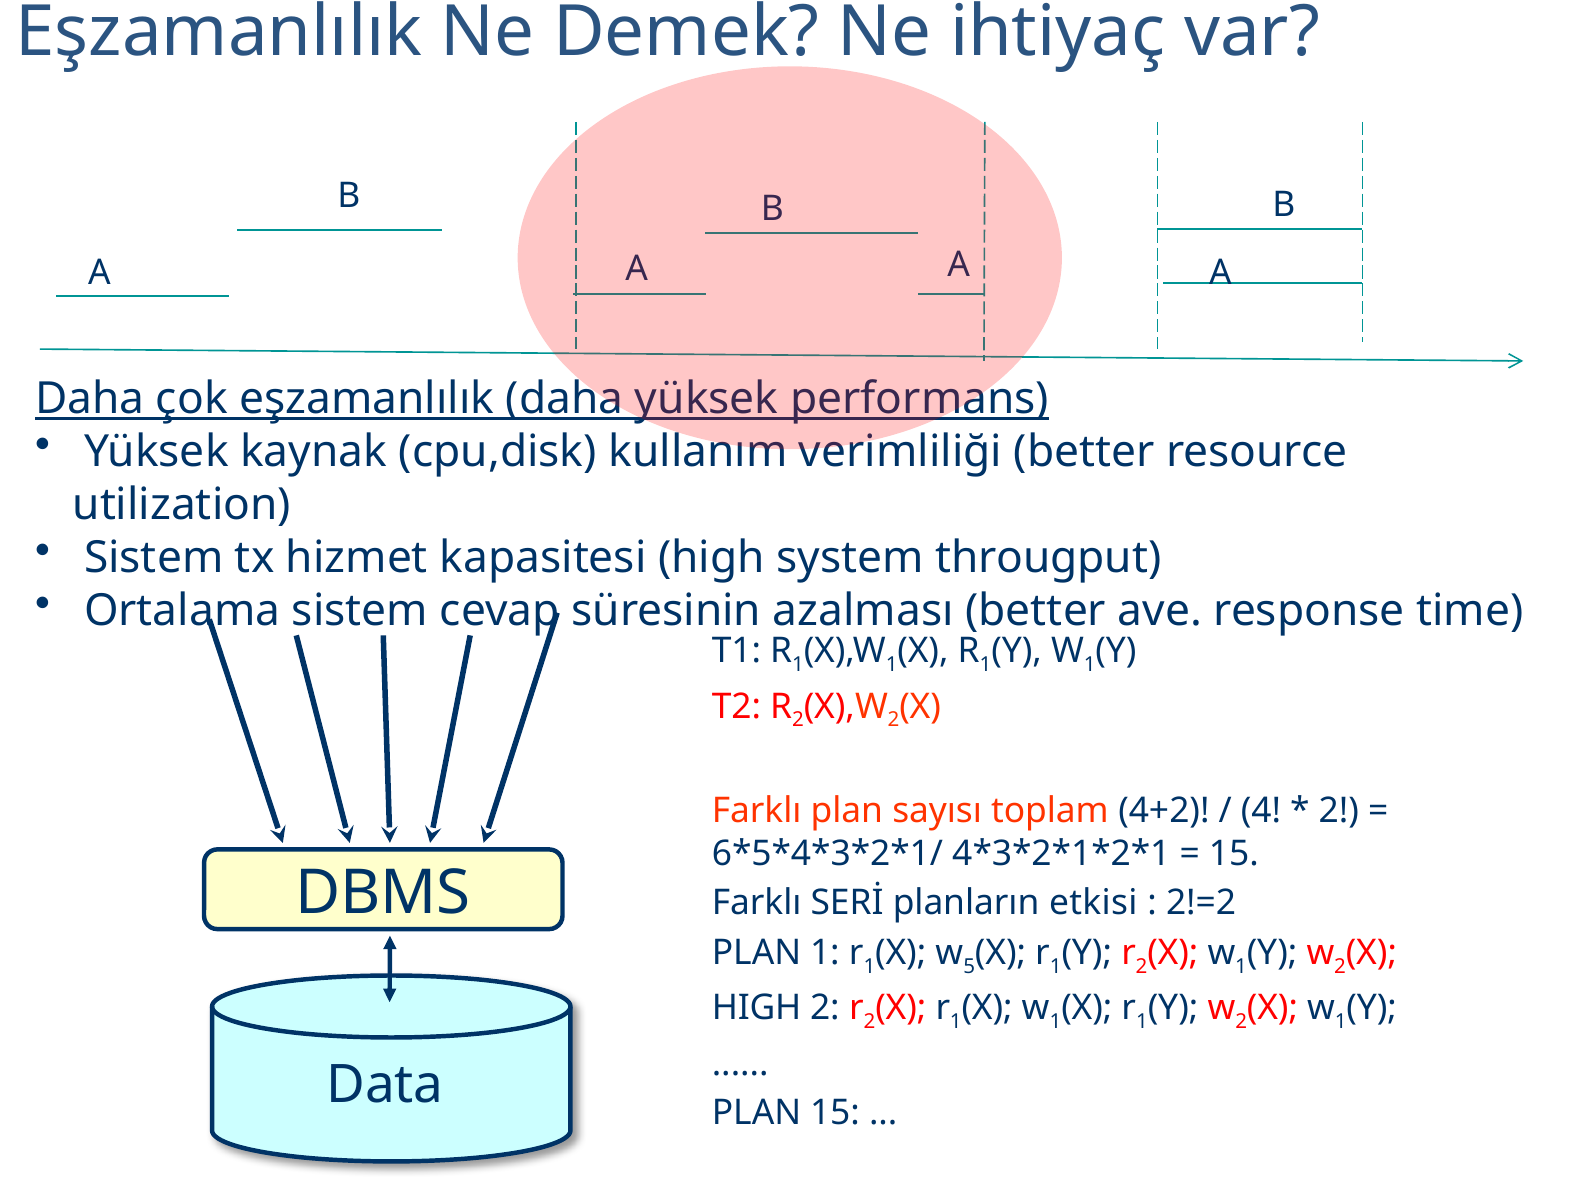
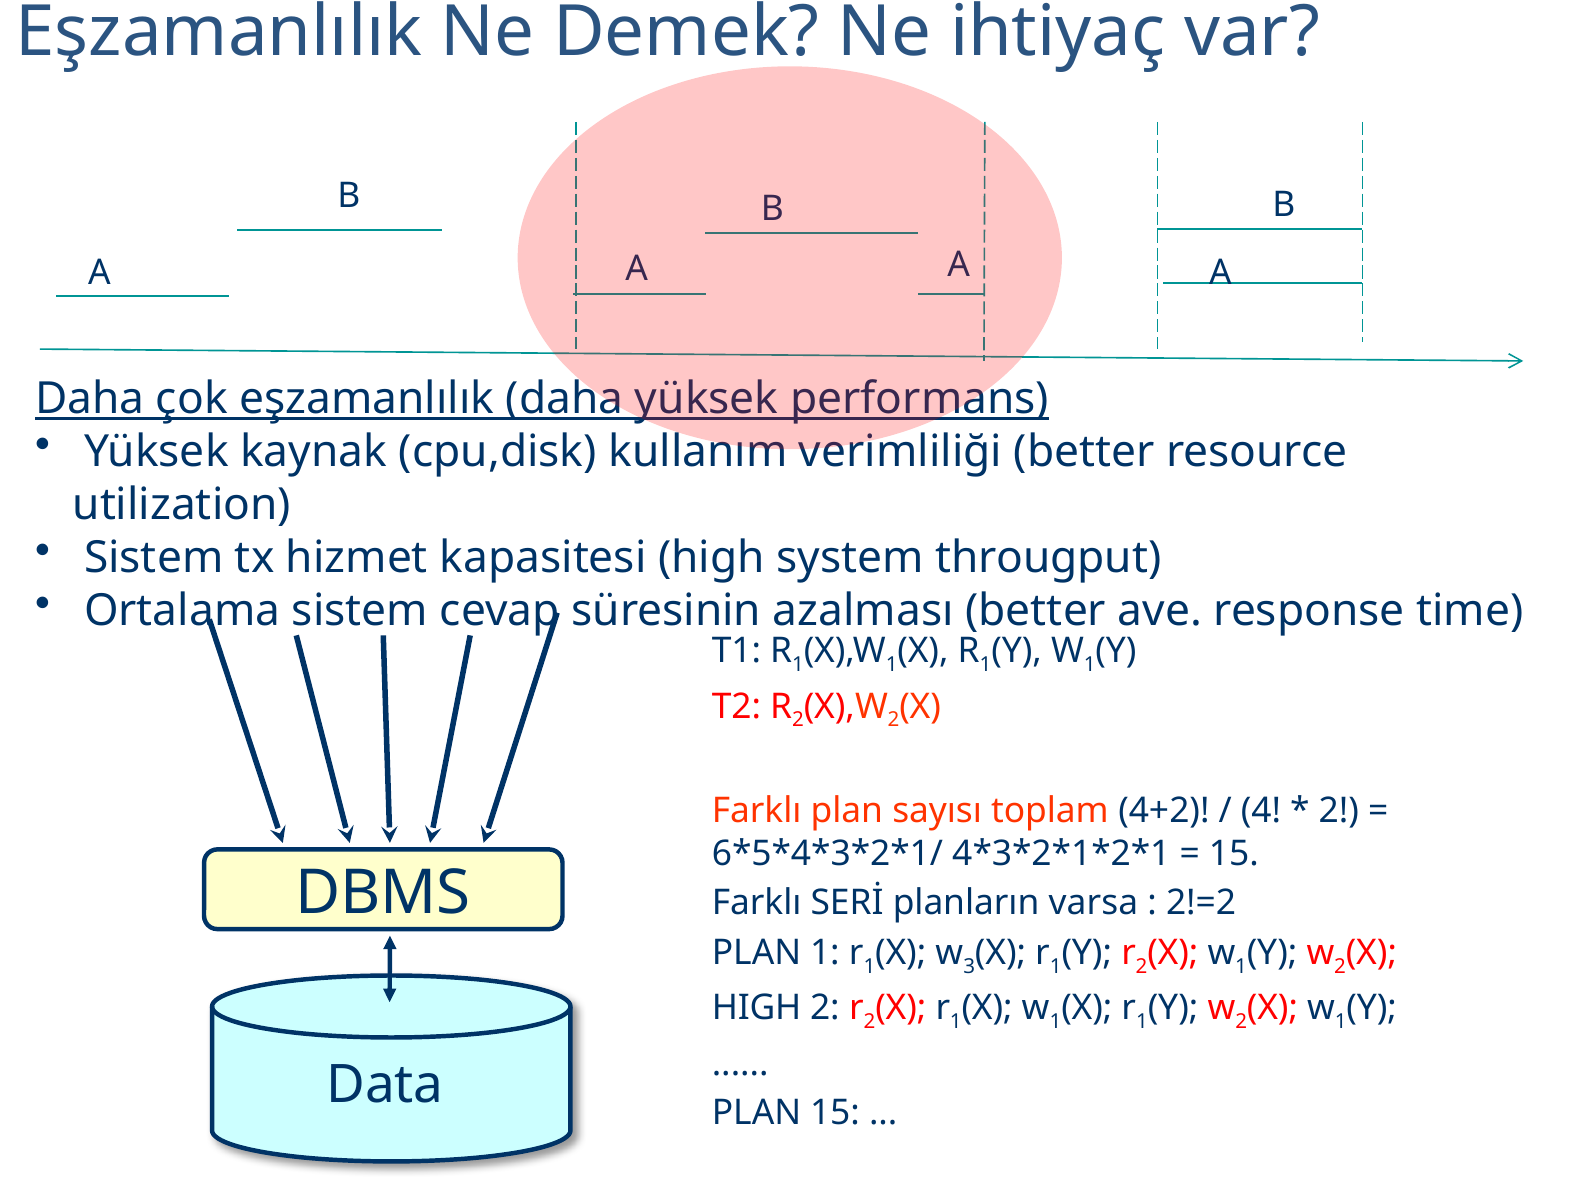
etkisi: etkisi -> varsa
5: 5 -> 3
